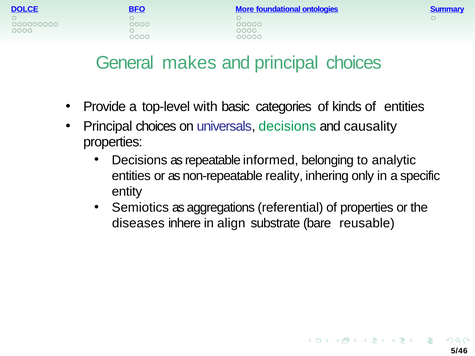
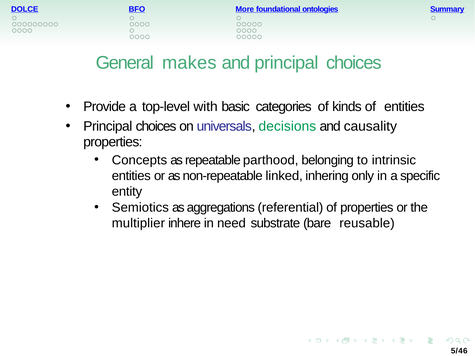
Decisions at (140, 160): Decisions -> Concepts
informed: informed -> parthood
analytic: analytic -> intrinsic
reality: reality -> linked
diseases: diseases -> multiplier
align: align -> need
